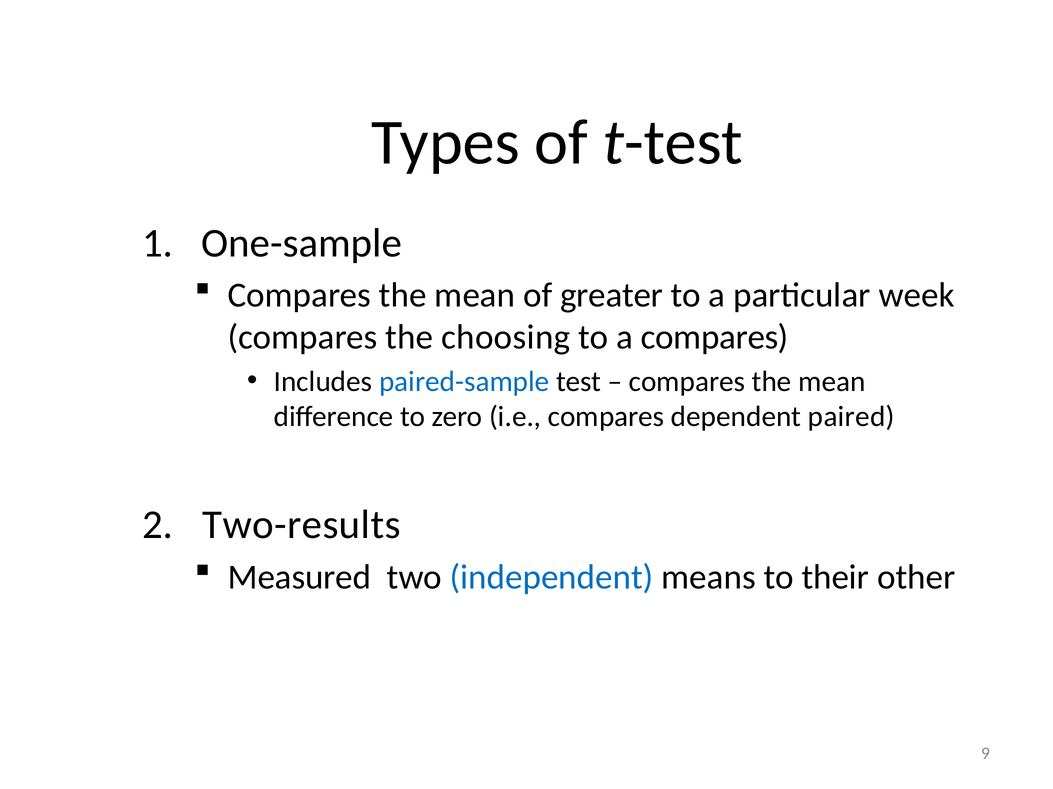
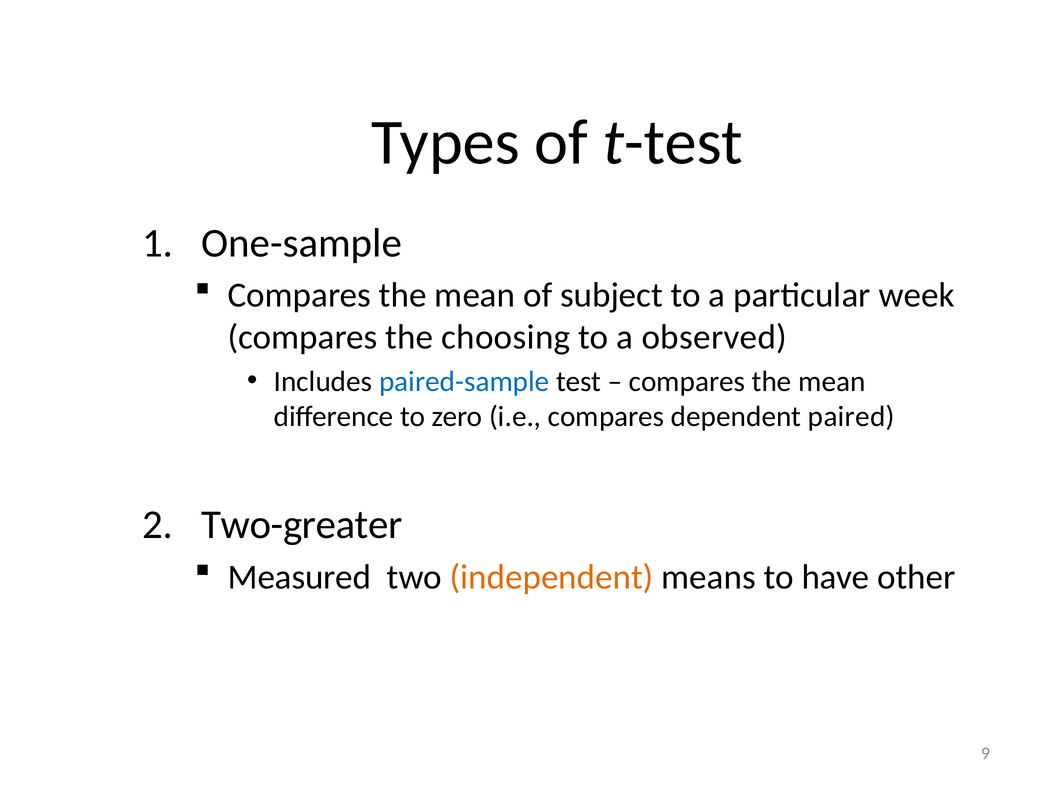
greater: greater -> subject
a compares: compares -> observed
Two-results: Two-results -> Two-greater
independent colour: blue -> orange
their: their -> have
